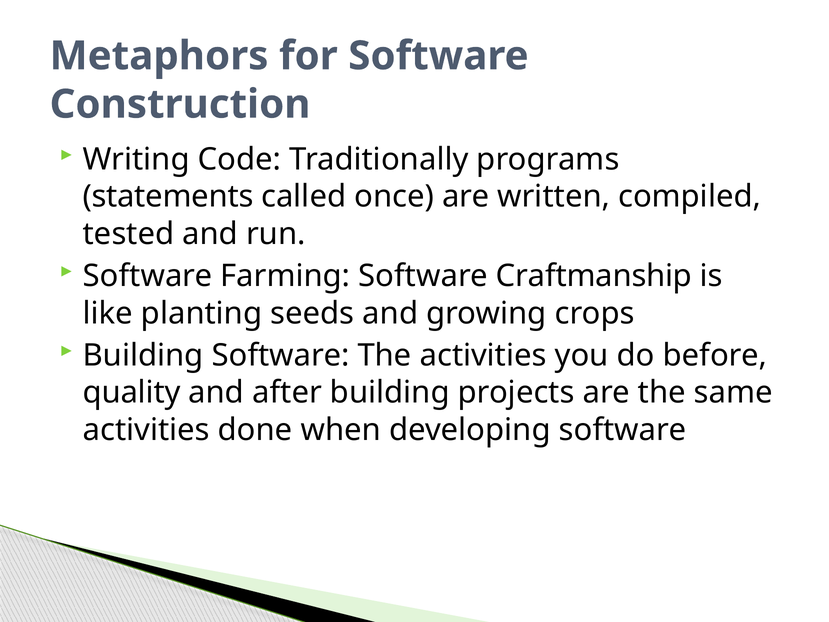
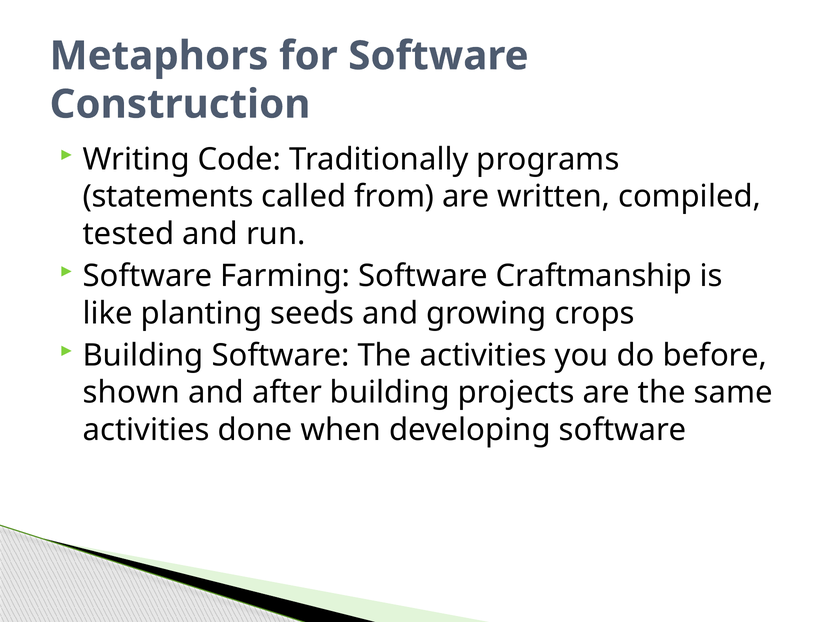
once: once -> from
quality: quality -> shown
